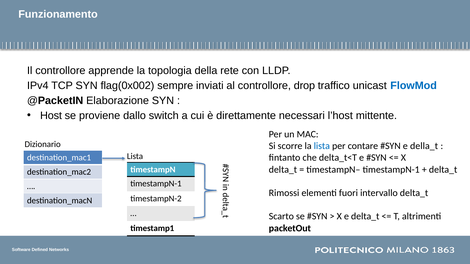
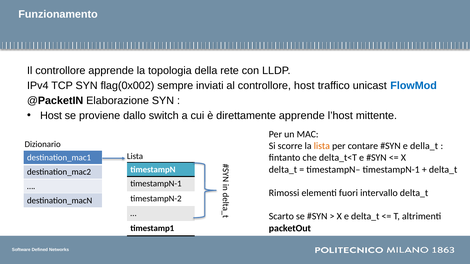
controllore drop: drop -> host
direttamente necessari: necessari -> apprende
lista at (322, 146) colour: blue -> orange
